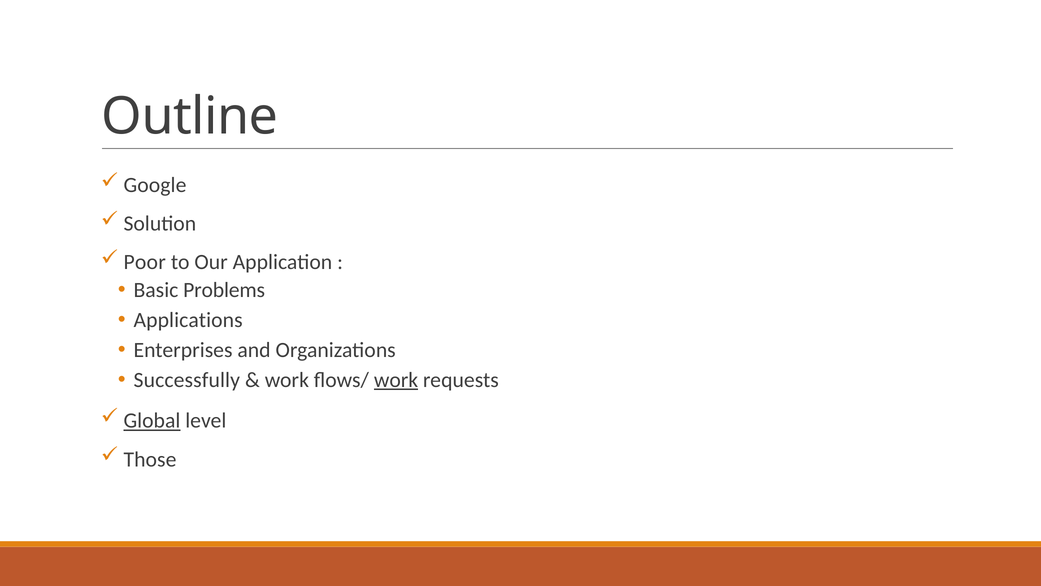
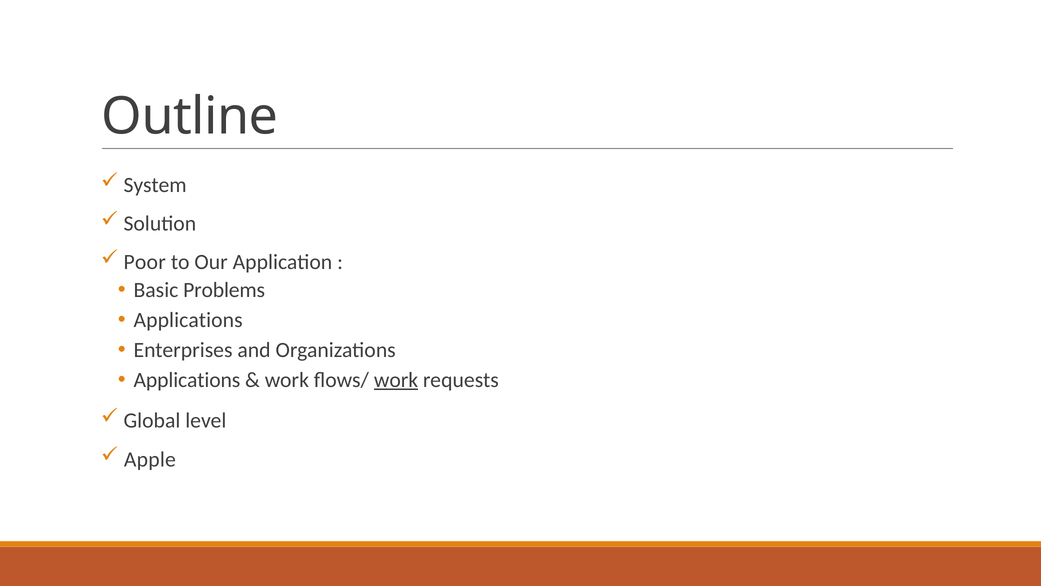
Google: Google -> System
Successfully at (187, 380): Successfully -> Applications
Global underline: present -> none
Those: Those -> Apple
